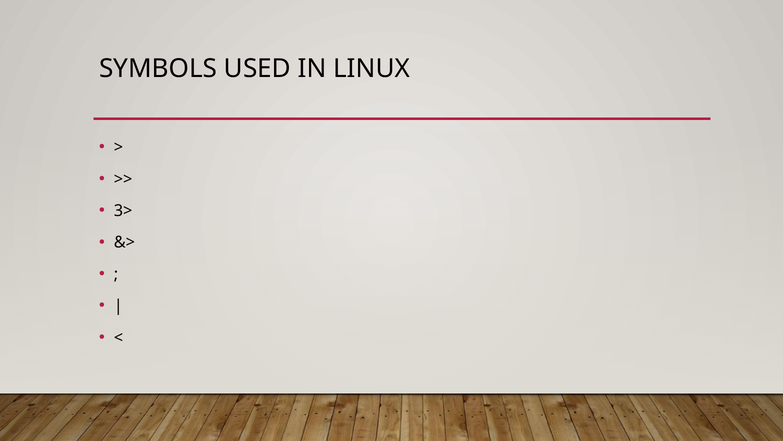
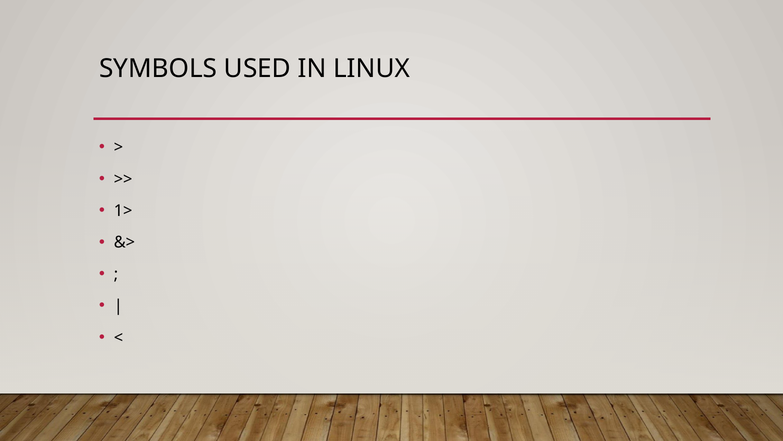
3>: 3> -> 1>
